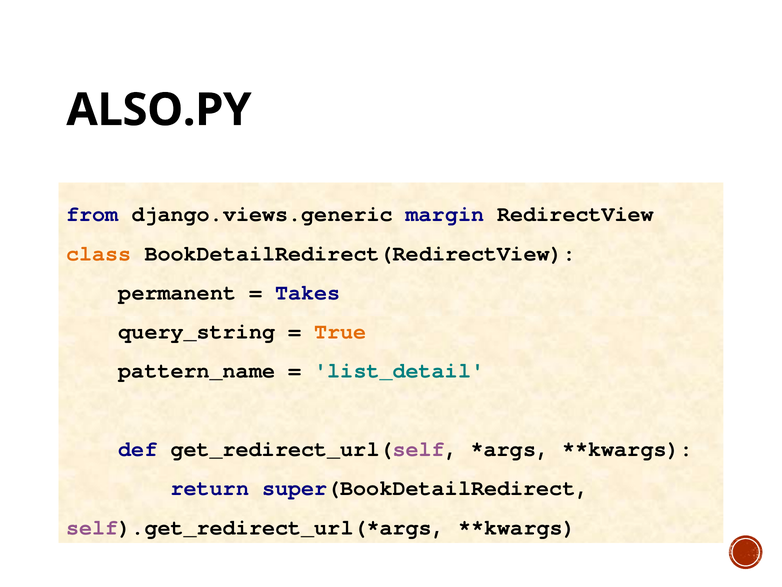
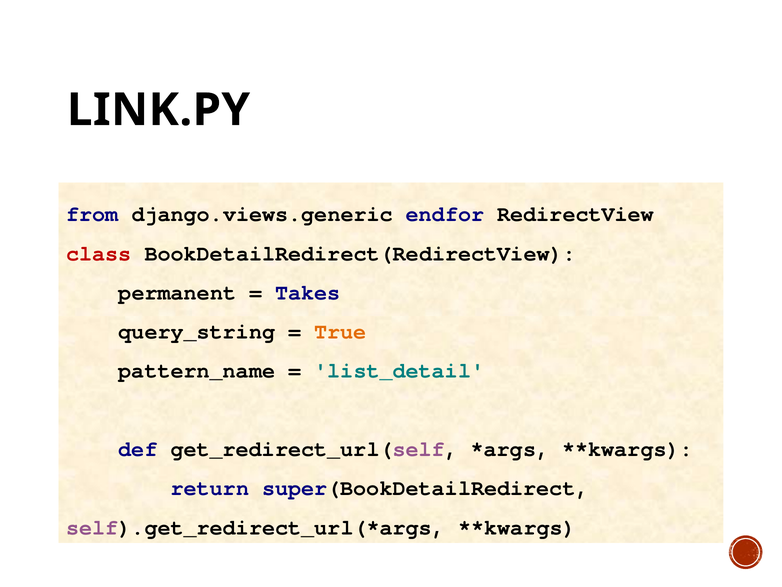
ALSO.PY: ALSO.PY -> LINK.PY
margin: margin -> endfor
class colour: orange -> red
